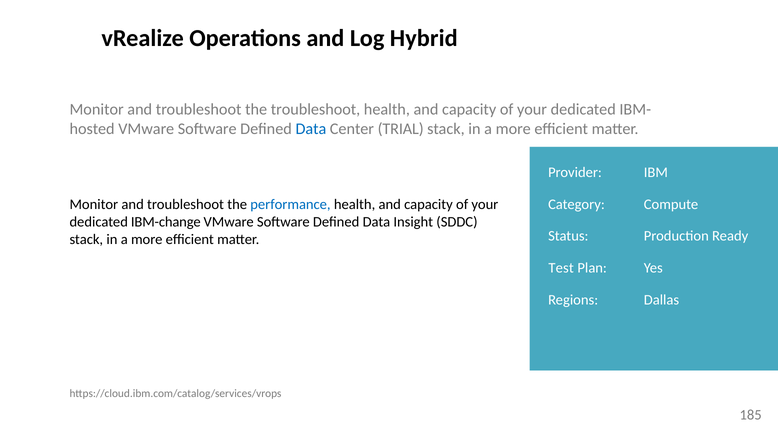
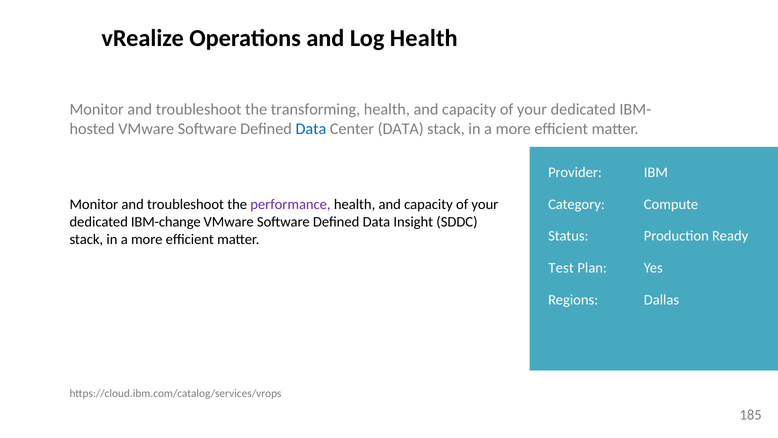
Log Hybrid: Hybrid -> Health
the troubleshoot: troubleshoot -> transforming
Center TRIAL: TRIAL -> DATA
performance colour: blue -> purple
